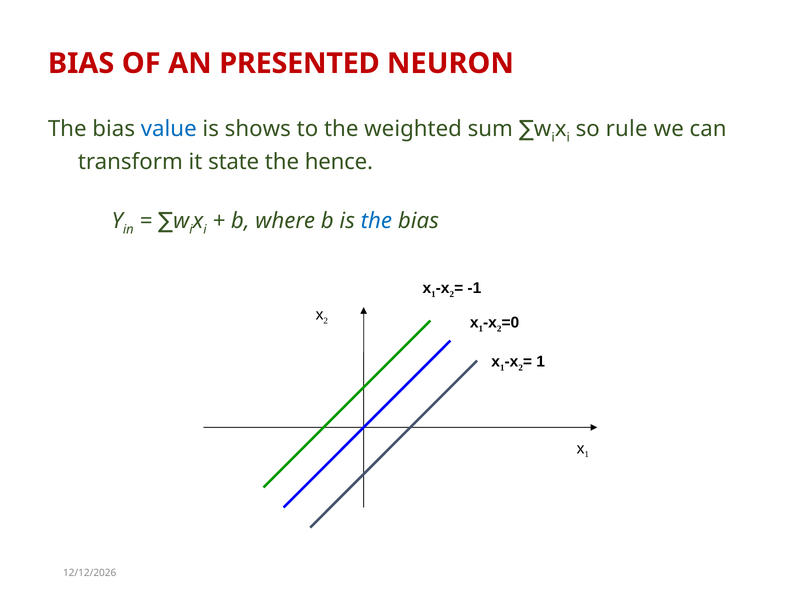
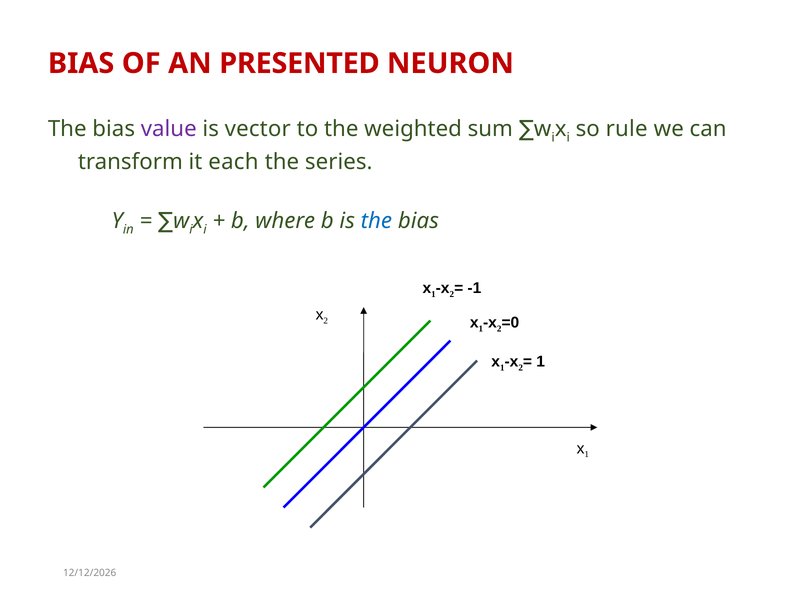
value colour: blue -> purple
shows: shows -> vector
state: state -> each
hence: hence -> series
